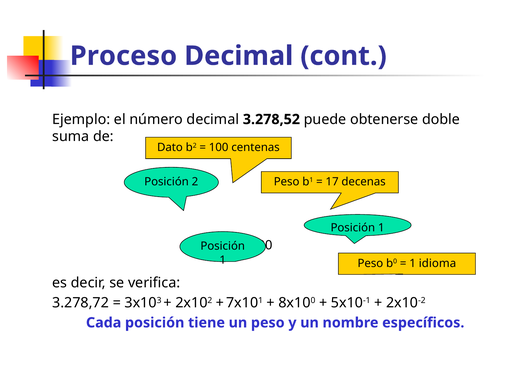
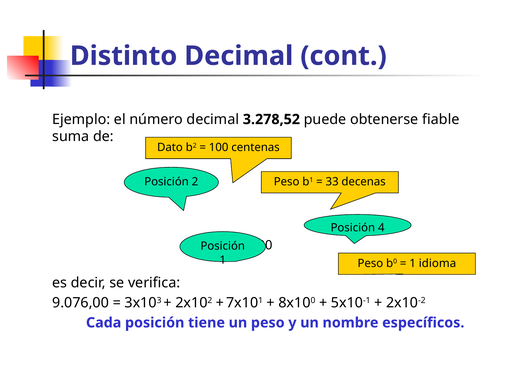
Proceso: Proceso -> Distinto
doble: doble -> fiable
17: 17 -> 33
1 at (381, 227): 1 -> 4
3.278,72: 3.278,72 -> 9.076,00
